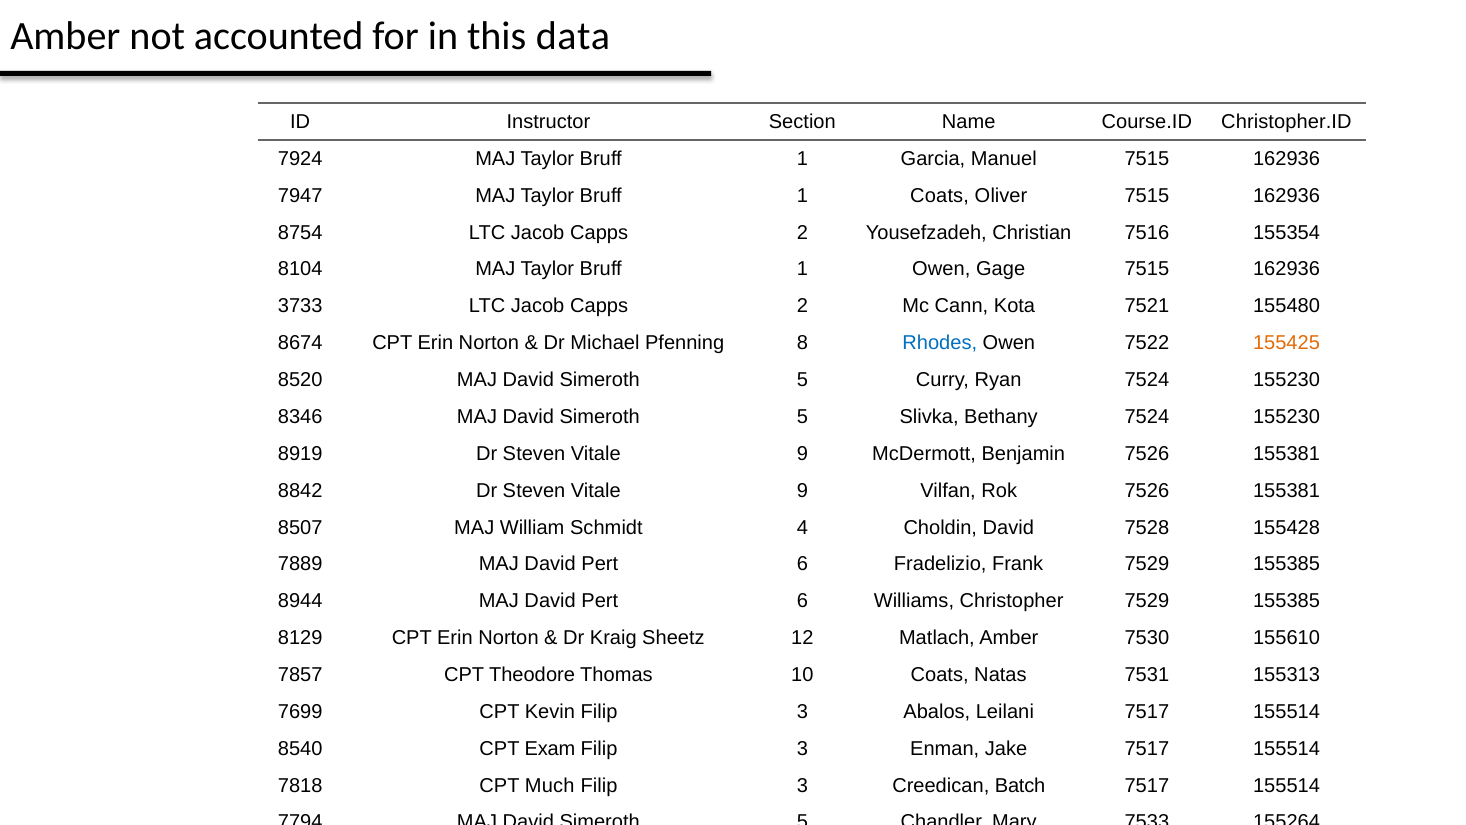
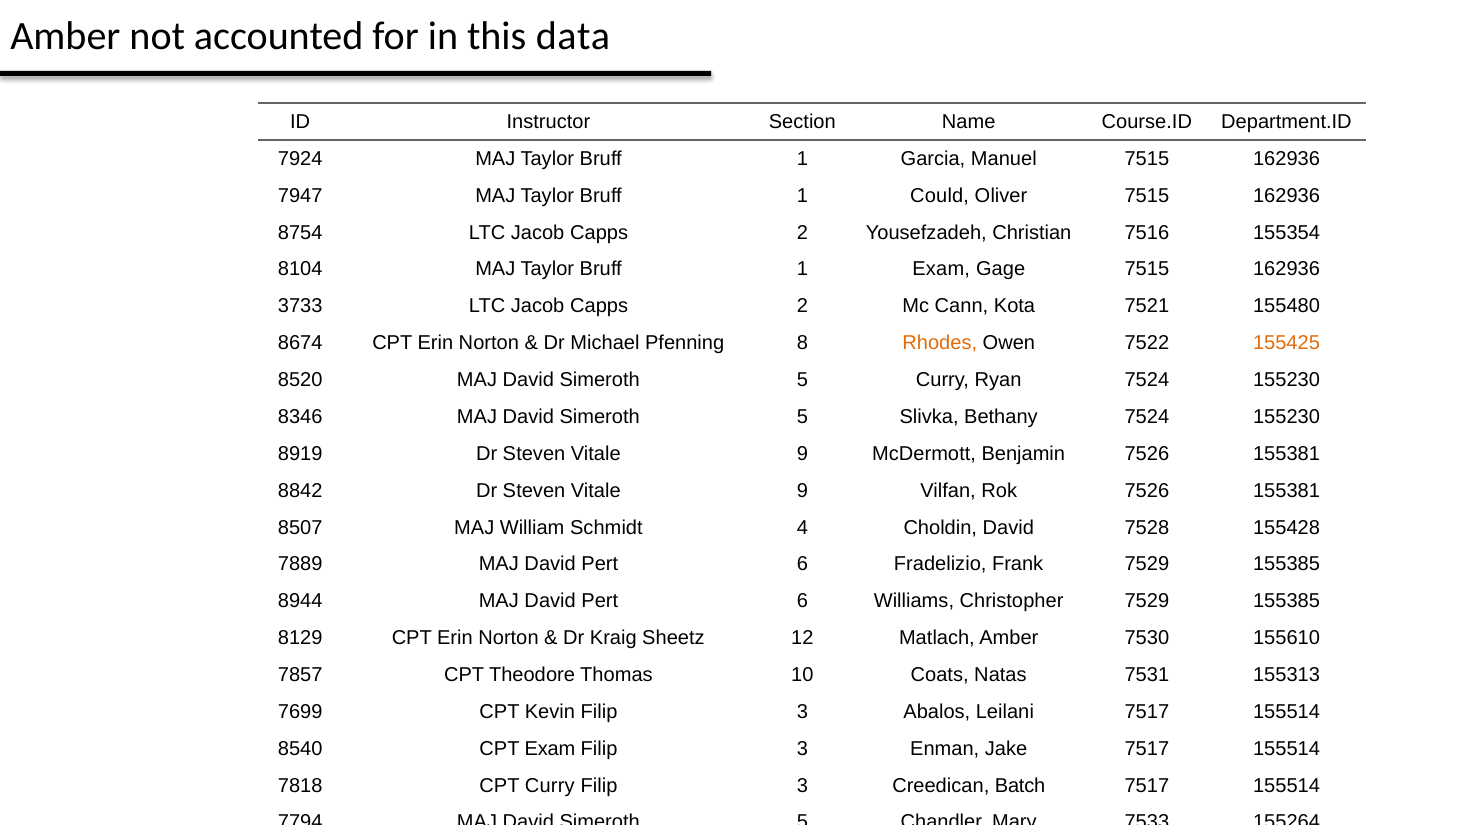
Christopher.ID: Christopher.ID -> Department.ID
1 Coats: Coats -> Could
1 Owen: Owen -> Exam
Rhodes colour: blue -> orange
CPT Much: Much -> Curry
